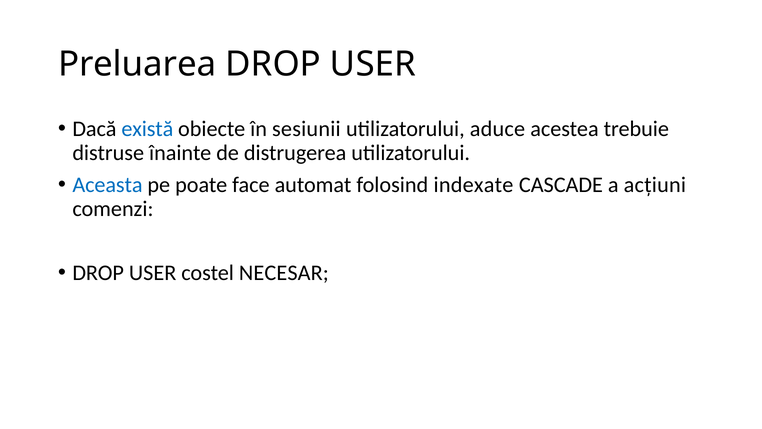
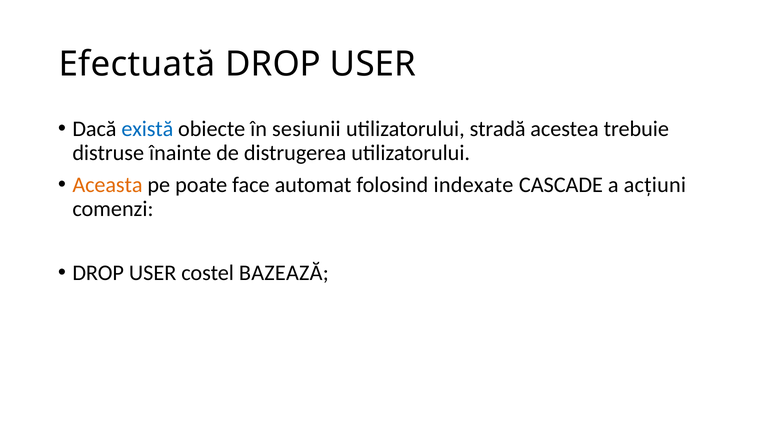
Preluarea: Preluarea -> Efectuată
aduce: aduce -> stradă
Aceasta colour: blue -> orange
NECESAR: NECESAR -> BAZEAZĂ
